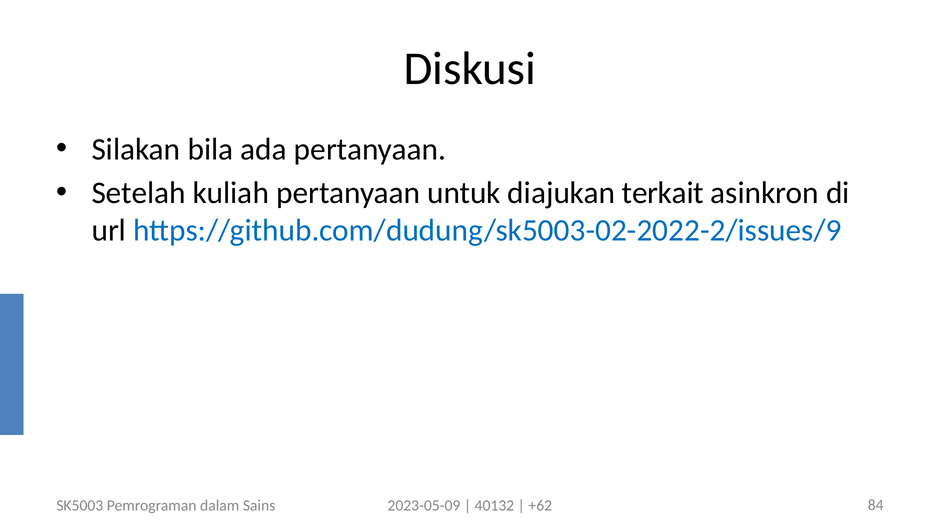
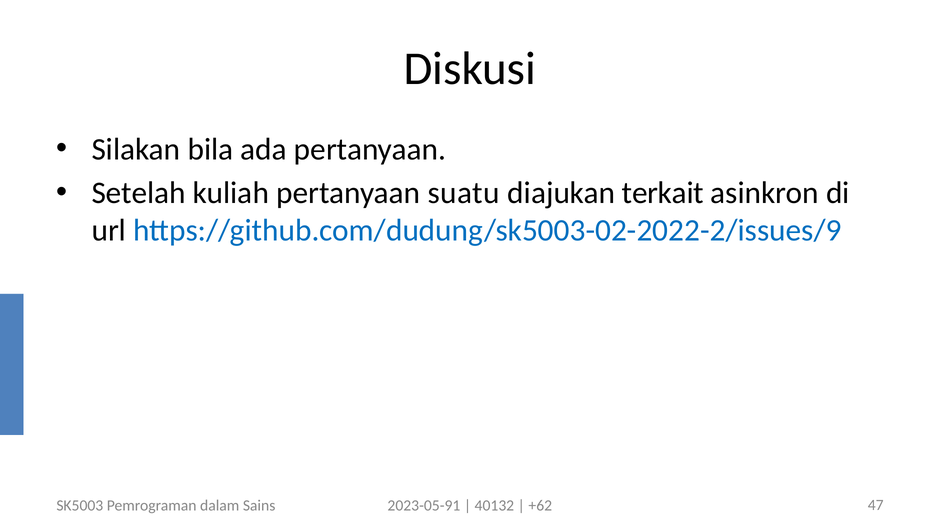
untuk: untuk -> suatu
2023-05-09: 2023-05-09 -> 2023-05-91
84: 84 -> 47
